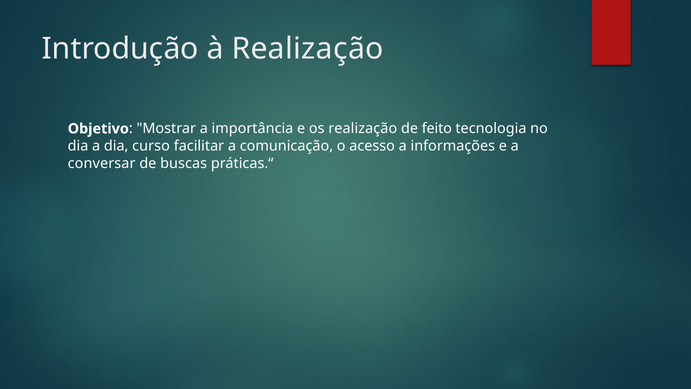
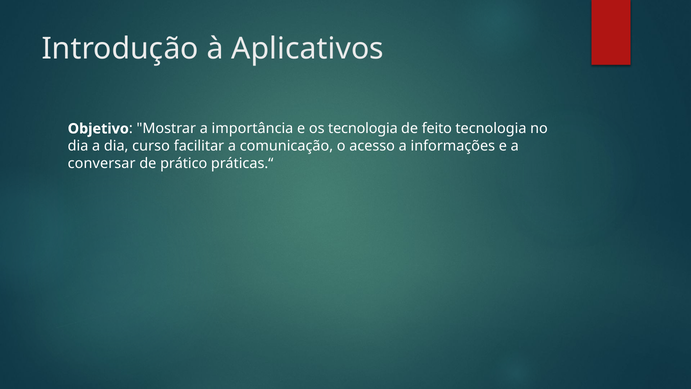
à Realização: Realização -> Aplicativos
os realização: realização -> tecnologia
buscas: buscas -> prático
